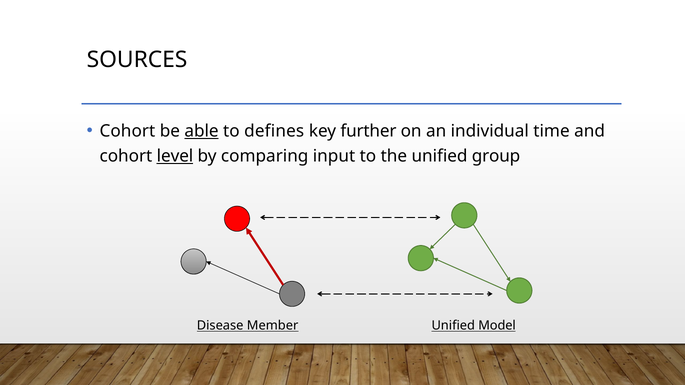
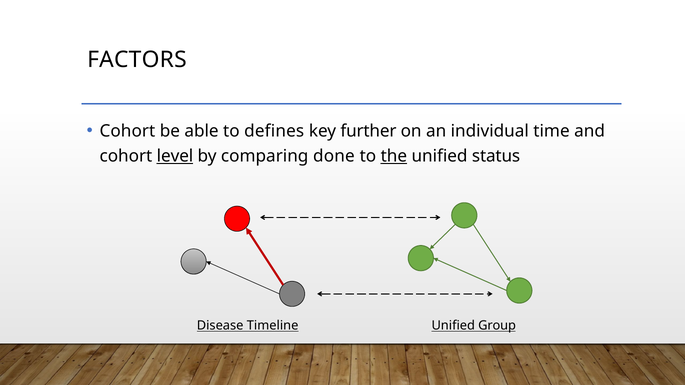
SOURCES: SOURCES -> FACTORS
able underline: present -> none
input: input -> done
the underline: none -> present
group: group -> status
Member: Member -> Timeline
Model: Model -> Group
